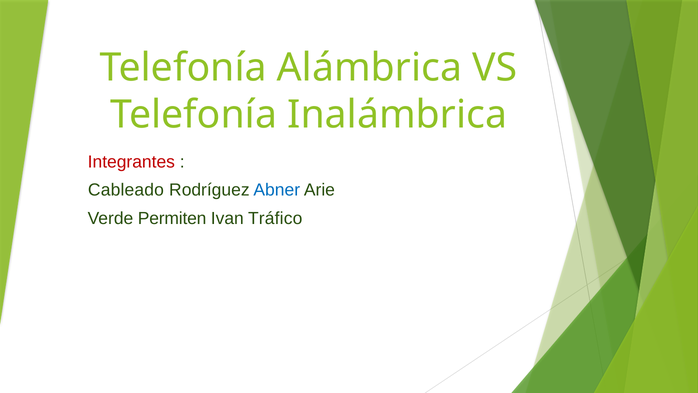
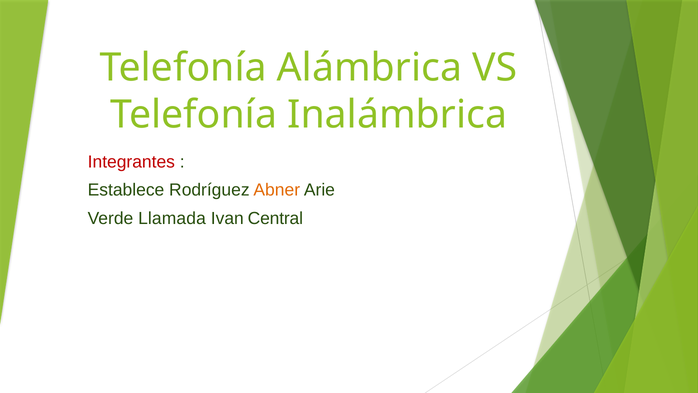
Cableado: Cableado -> Establece
Abner colour: blue -> orange
Permiten: Permiten -> Llamada
Tráfico: Tráfico -> Central
